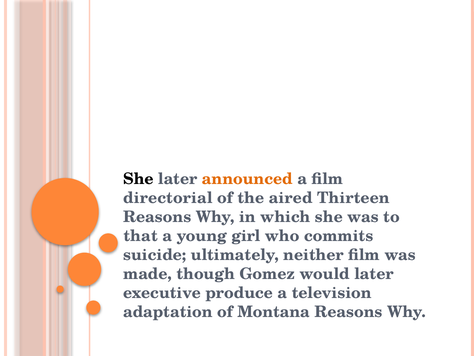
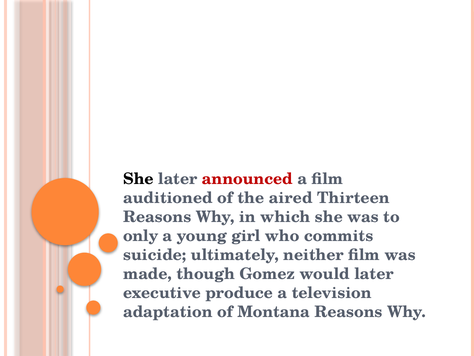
announced colour: orange -> red
directorial: directorial -> auditioned
that: that -> only
